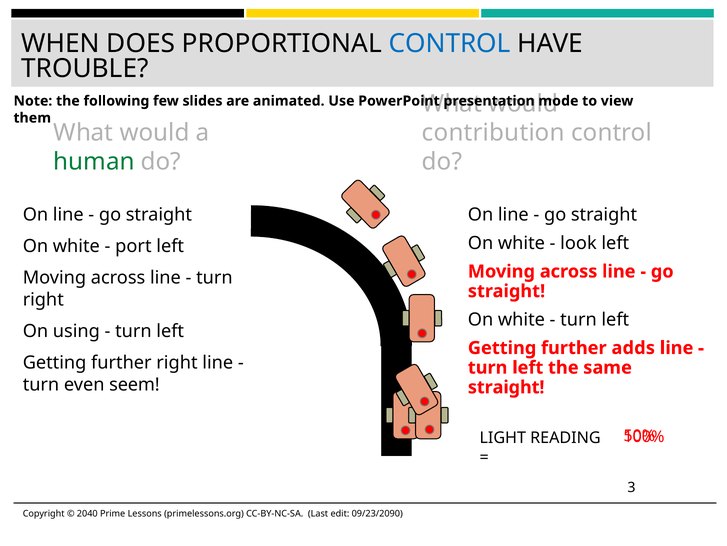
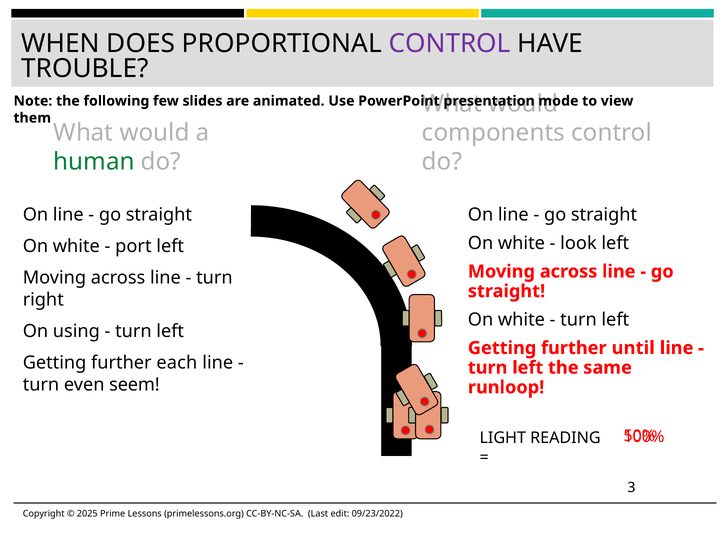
CONTROL at (450, 43) colour: blue -> purple
contribution: contribution -> components
adds: adds -> until
further right: right -> each
straight at (506, 387): straight -> runloop
2040: 2040 -> 2025
09/23/2090: 09/23/2090 -> 09/23/2022
